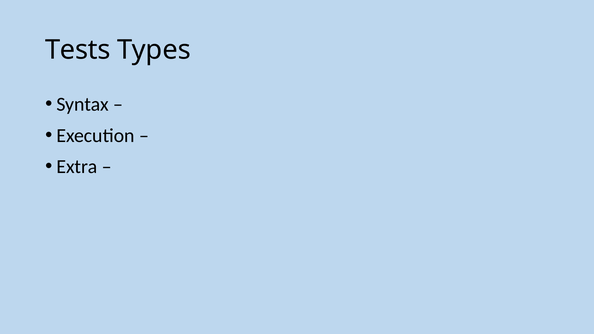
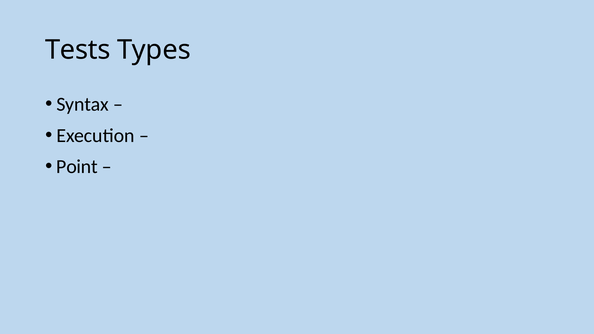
Extra: Extra -> Point
